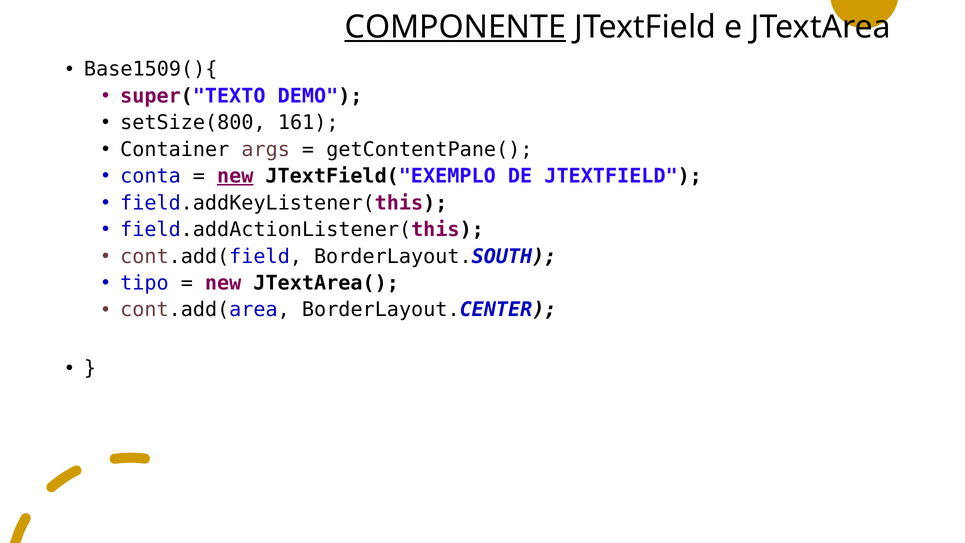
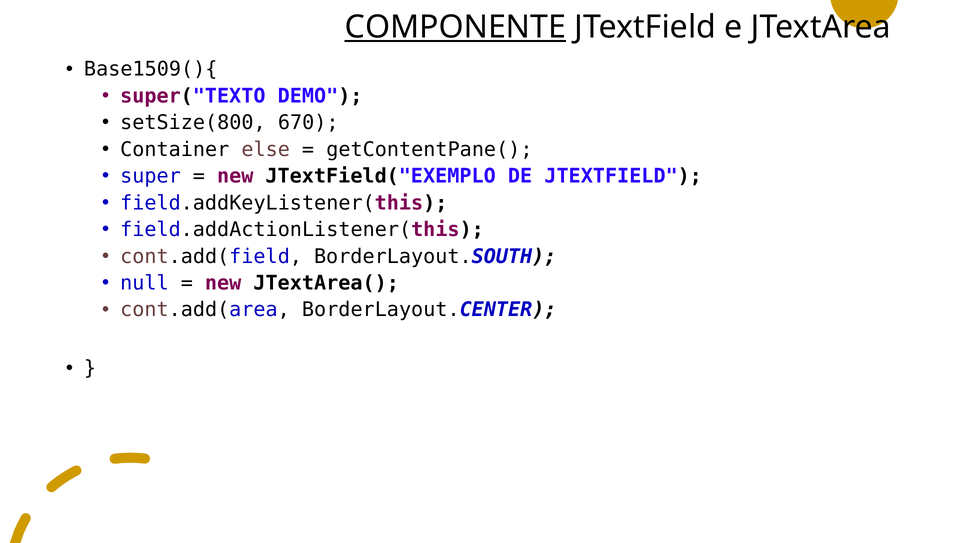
161: 161 -> 670
args: args -> else
conta: conta -> super
new at (235, 176) underline: present -> none
tipo: tipo -> null
